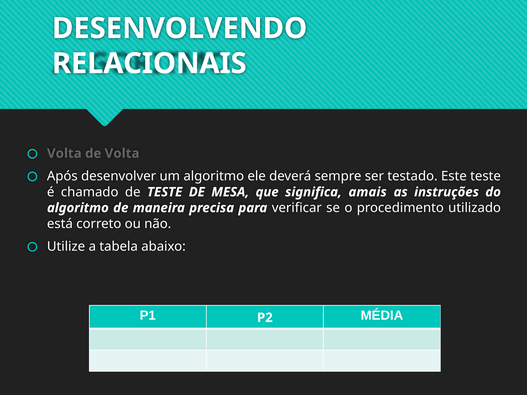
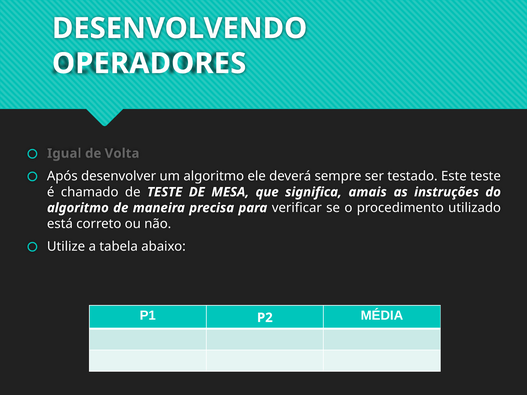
RELACIONAIS: RELACIONAIS -> OPERADORES
Volta at (64, 154): Volta -> Igual
